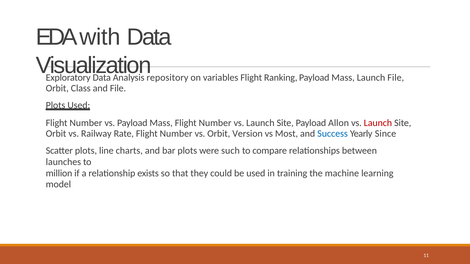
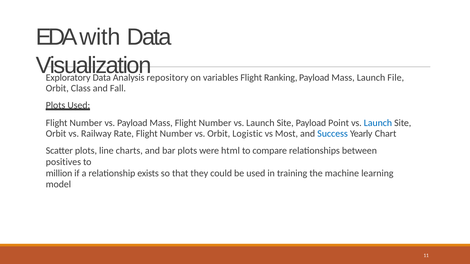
and File: File -> Fall
Allon: Allon -> Point
Launch at (378, 123) colour: red -> blue
Version: Version -> Logistic
Since: Since -> Chart
such: such -> html
launches: launches -> positives
